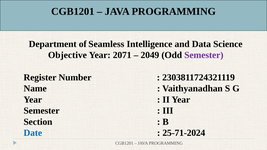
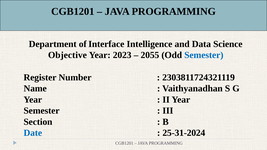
Seamless: Seamless -> Interface
2071: 2071 -> 2023
2049: 2049 -> 2055
Semester at (204, 55) colour: purple -> blue
25-71-2024: 25-71-2024 -> 25-31-2024
